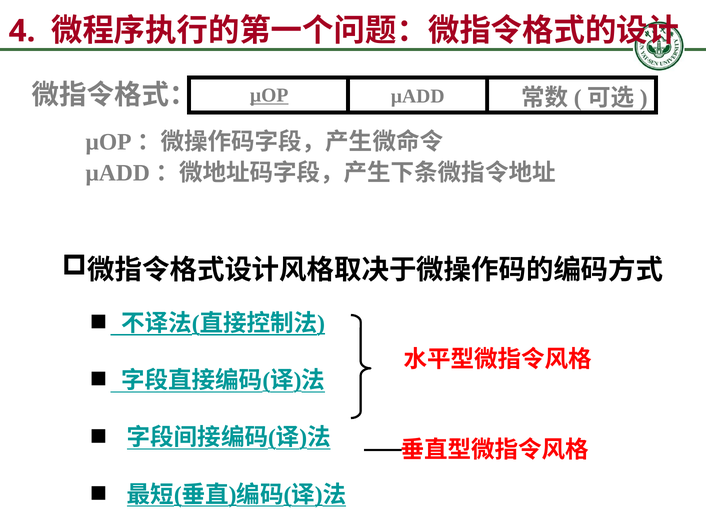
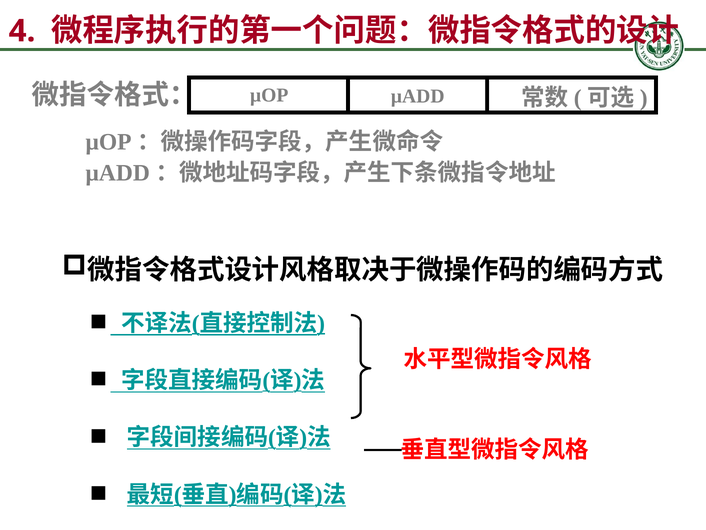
µOP underline: present -> none
